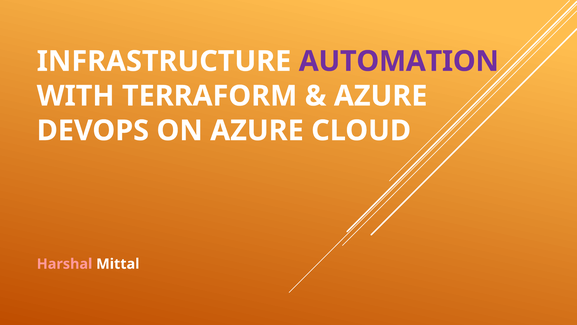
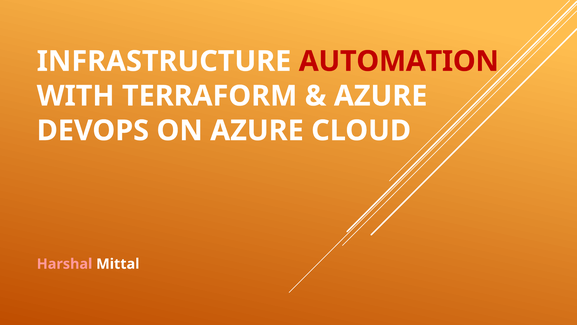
AUTOMATION colour: purple -> red
